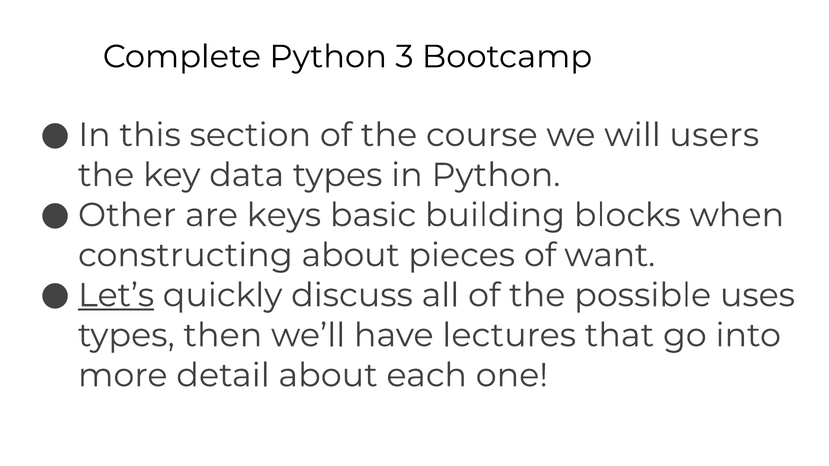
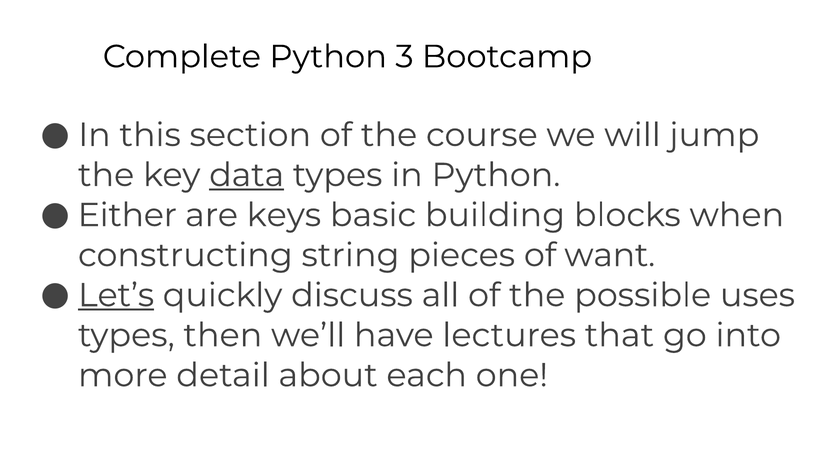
users: users -> jump
data underline: none -> present
Other: Other -> Either
constructing about: about -> string
